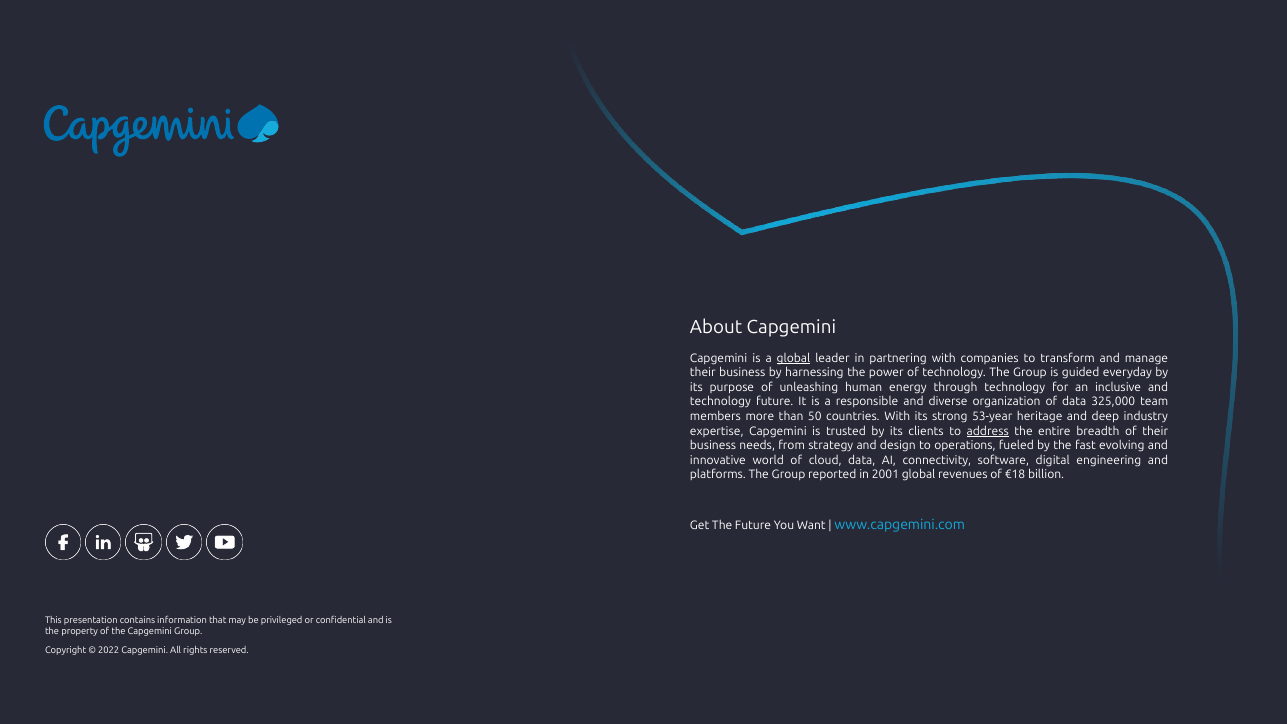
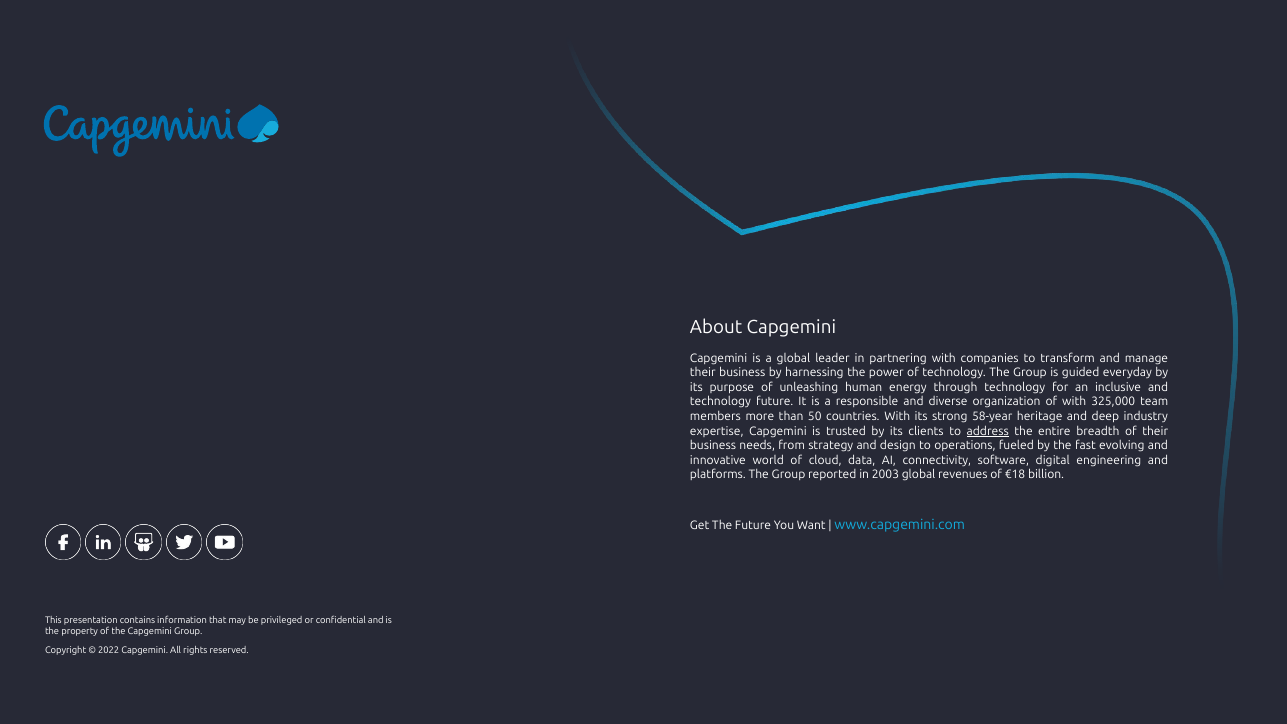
global at (793, 358) underline: present -> none
of data: data -> with
53-year: 53-year -> 58-year
2001: 2001 -> 2003
